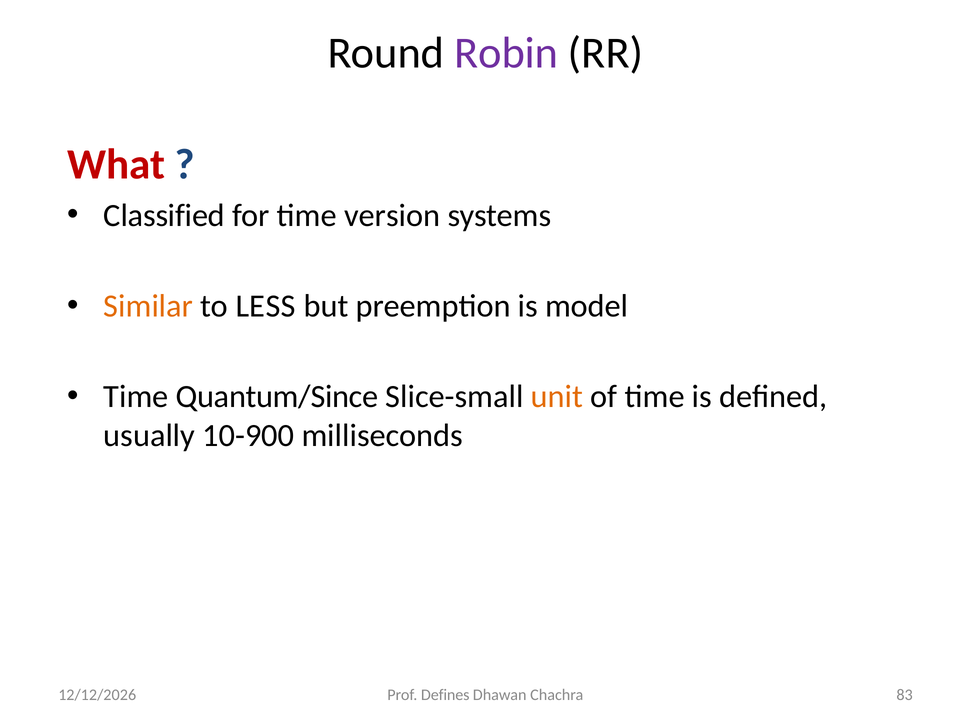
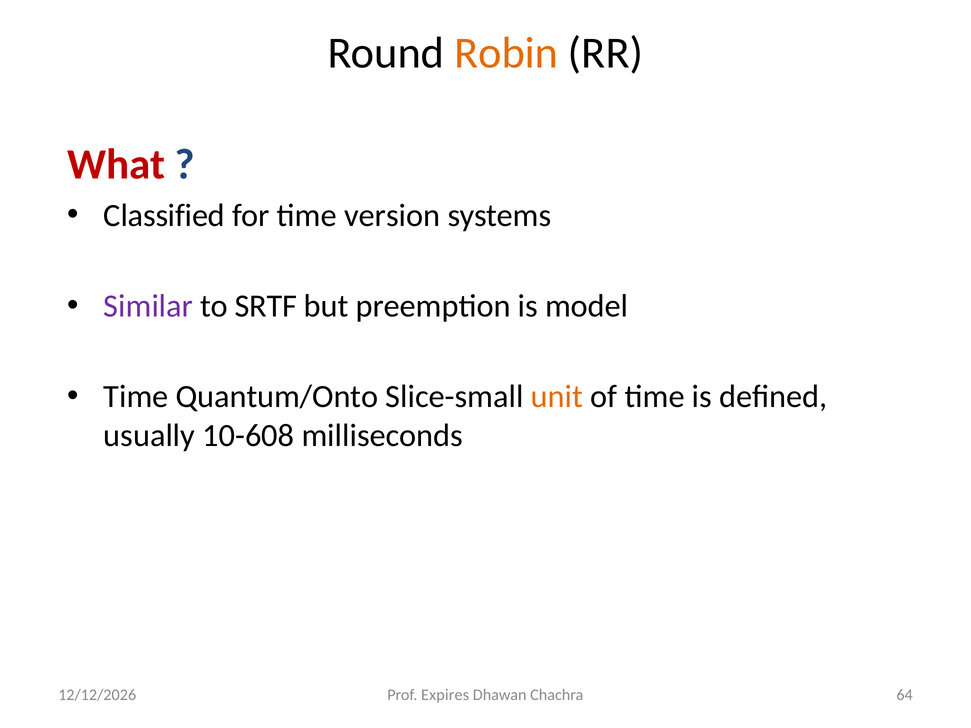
Robin colour: purple -> orange
Similar colour: orange -> purple
LESS: LESS -> SRTF
Quantum/Since: Quantum/Since -> Quantum/Onto
10-900: 10-900 -> 10-608
Defines: Defines -> Expires
83: 83 -> 64
